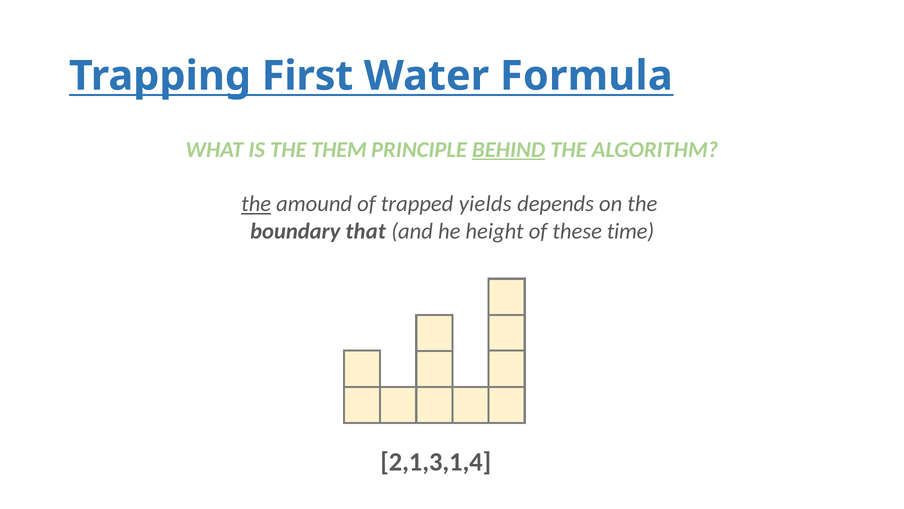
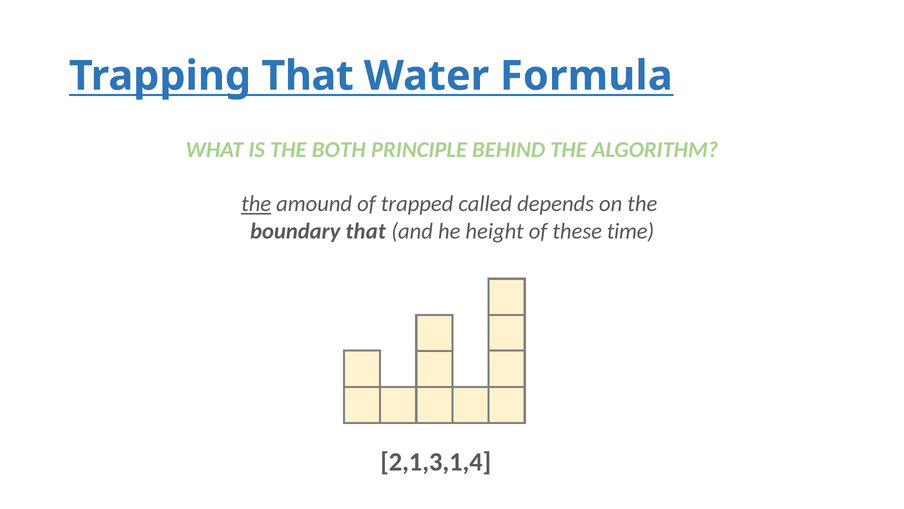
Trapping First: First -> That
THEM: THEM -> BOTH
BEHIND underline: present -> none
yields: yields -> called
